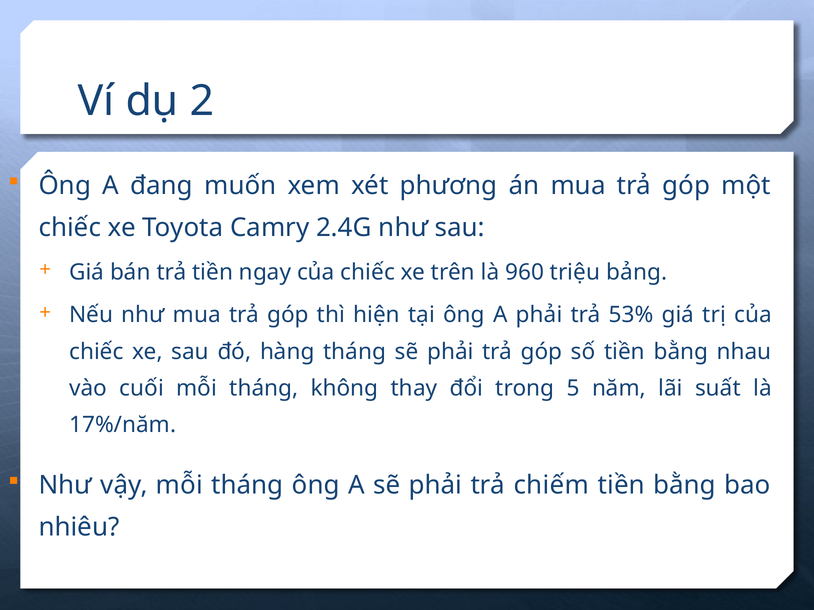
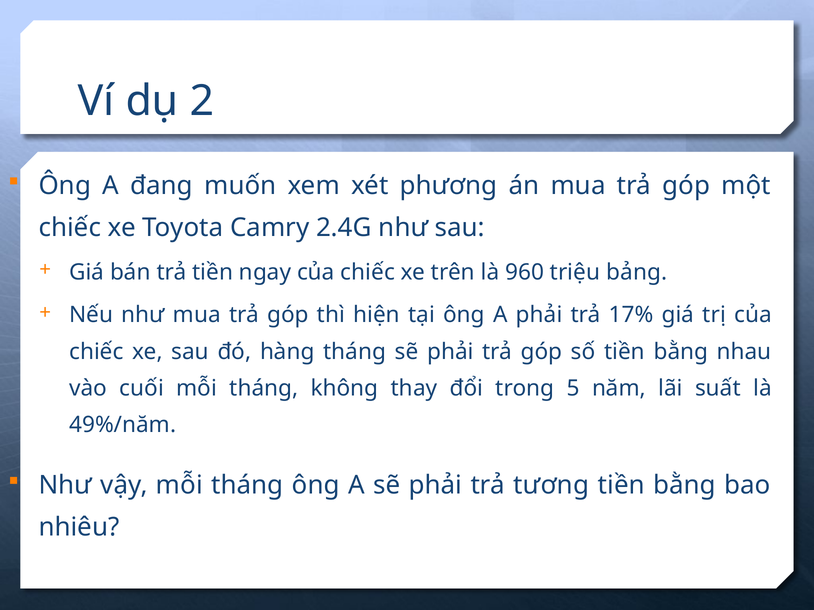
53%: 53% -> 17%
17%/năm: 17%/năm -> 49%/năm
chiếm: chiếm -> tương
